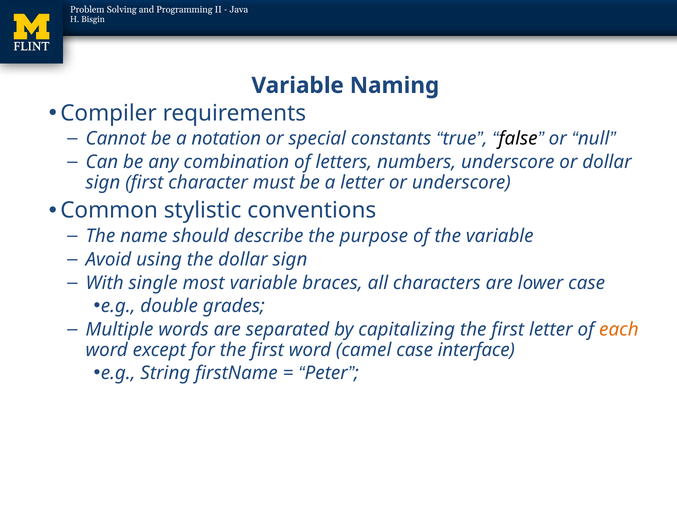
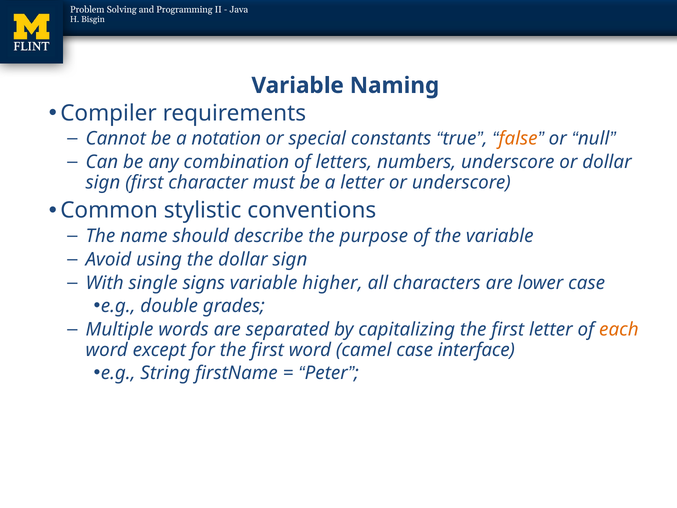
false colour: black -> orange
most: most -> signs
braces: braces -> higher
